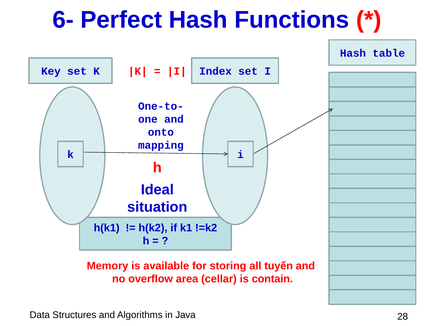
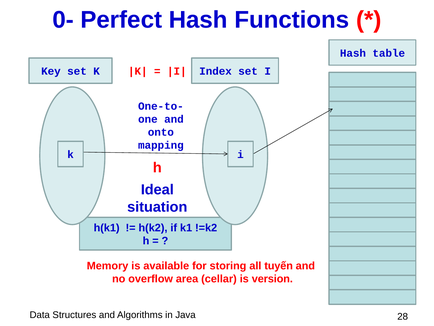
6-: 6- -> 0-
contain: contain -> version
